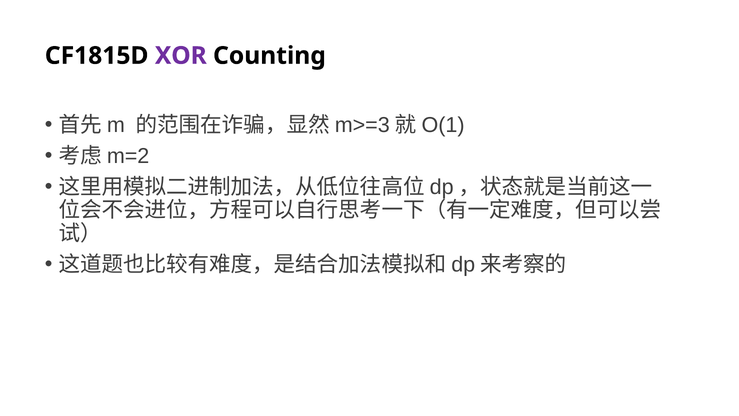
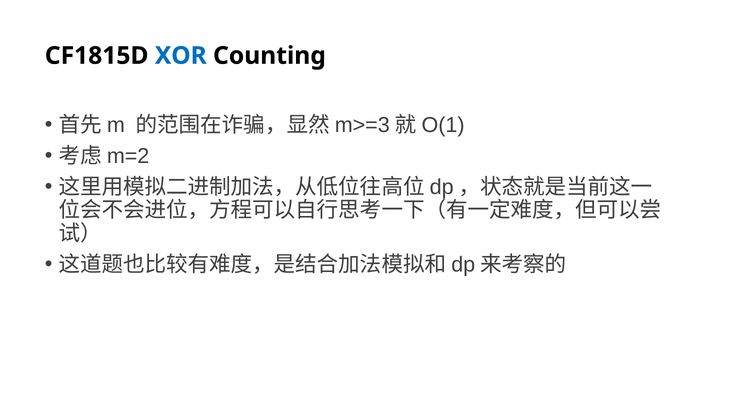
XOR colour: purple -> blue
